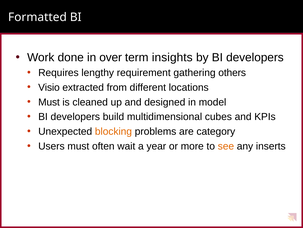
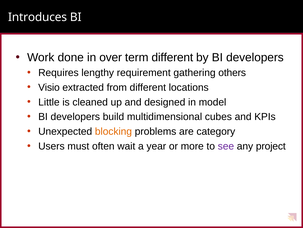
Formatted: Formatted -> Introduces
term insights: insights -> different
Must at (49, 102): Must -> Little
see colour: orange -> purple
inserts: inserts -> project
